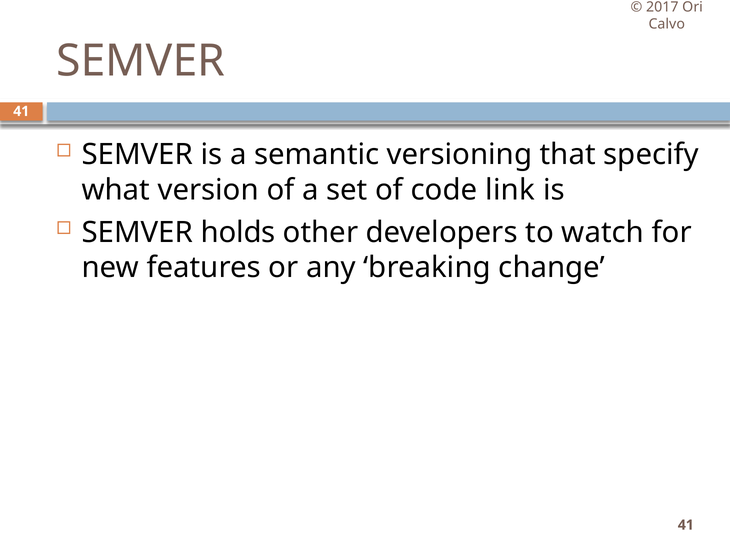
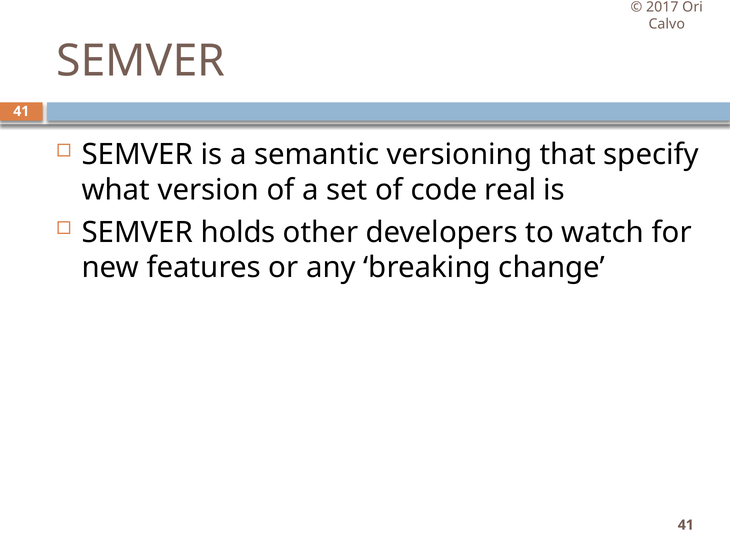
link: link -> real
